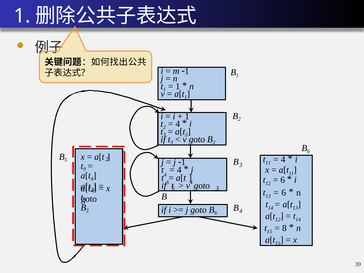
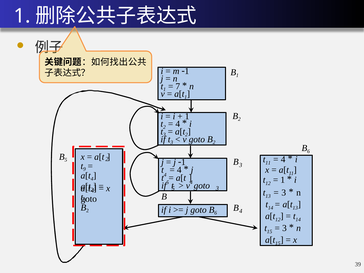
1 at (178, 86): 1 -> 7
6 at (283, 180): 6 -> 1
6 at (284, 193): 6 -> 3
8 at (284, 228): 8 -> 3
